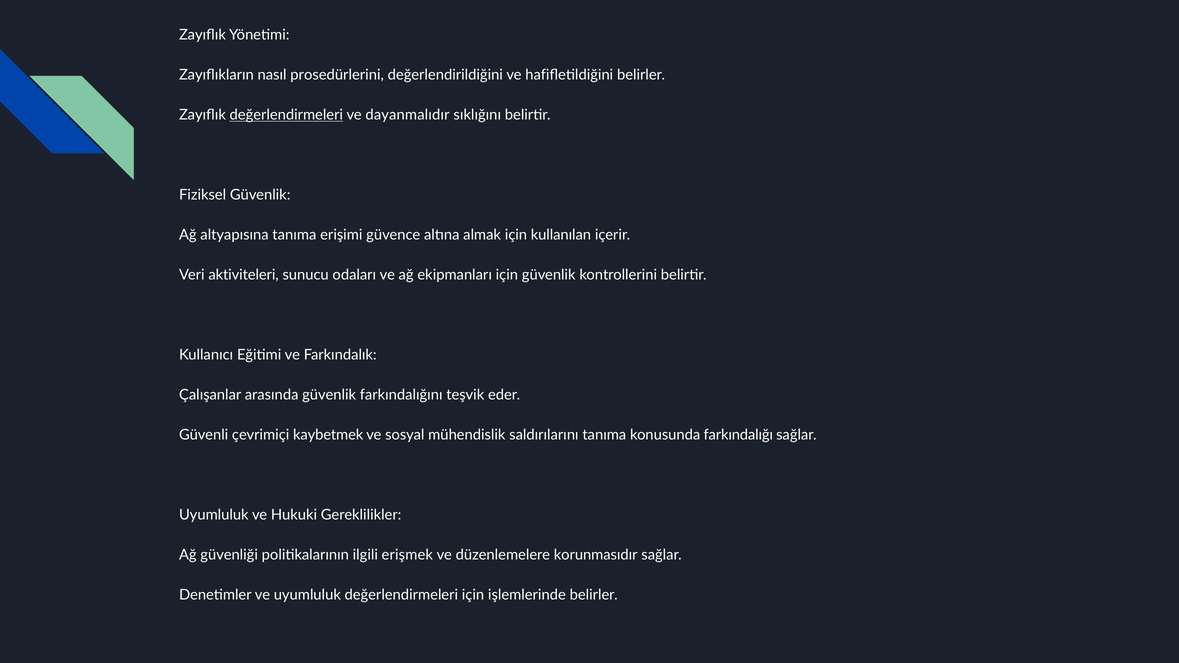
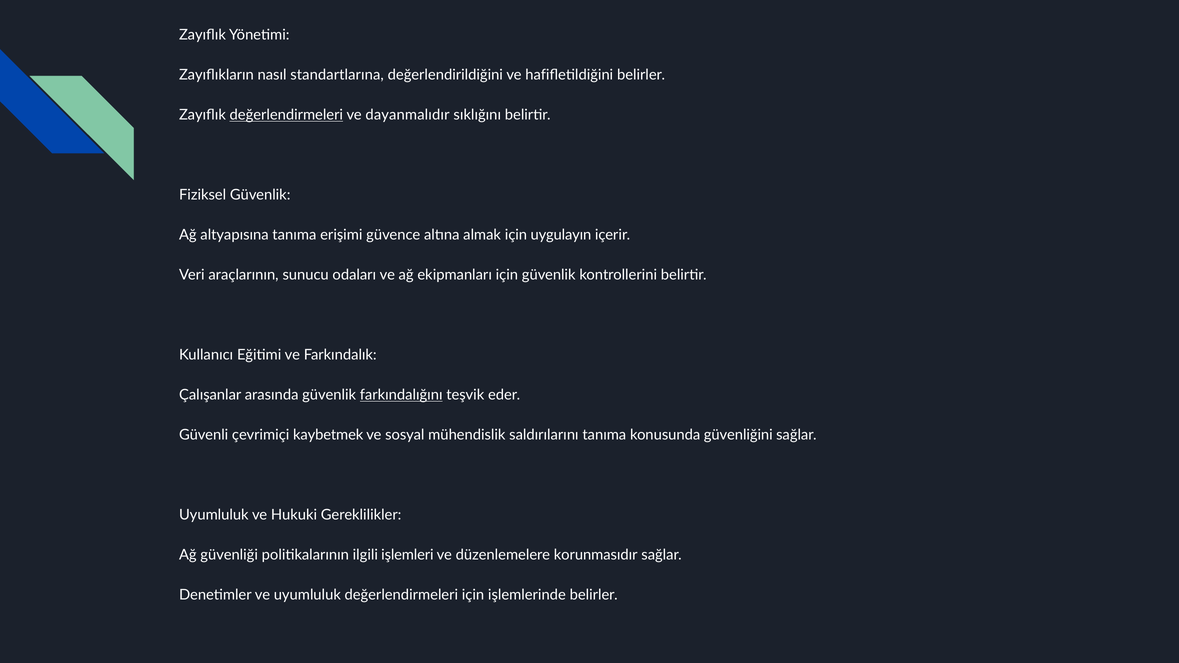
prosedürlerini: prosedürlerini -> standartlarına
kullanılan: kullanılan -> uygulayın
aktiviteleri: aktiviteleri -> araçlarının
farkındalığını underline: none -> present
farkındalığı: farkındalığı -> güvenliğini
erişmek: erişmek -> işlemleri
